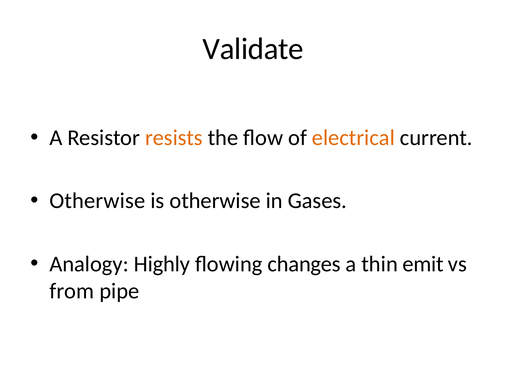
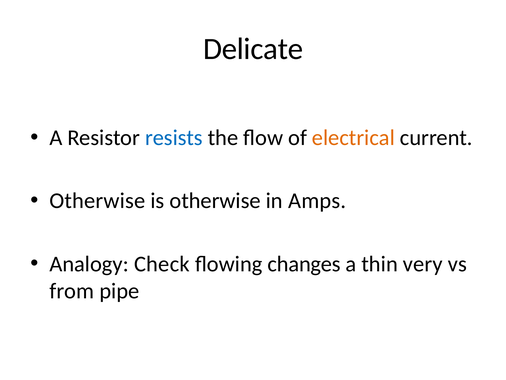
Validate: Validate -> Delicate
resists colour: orange -> blue
Gases: Gases -> Amps
Highly: Highly -> Check
emit: emit -> very
